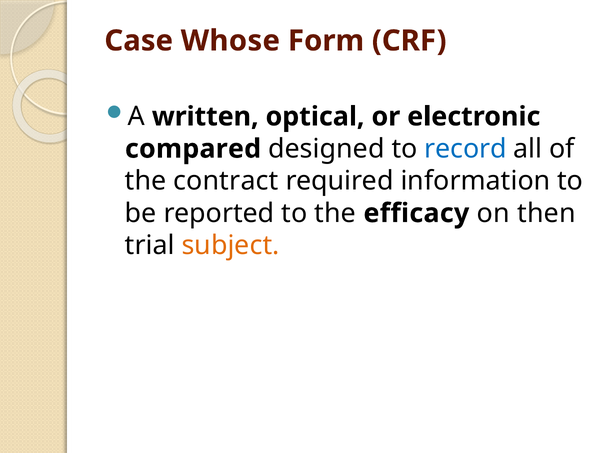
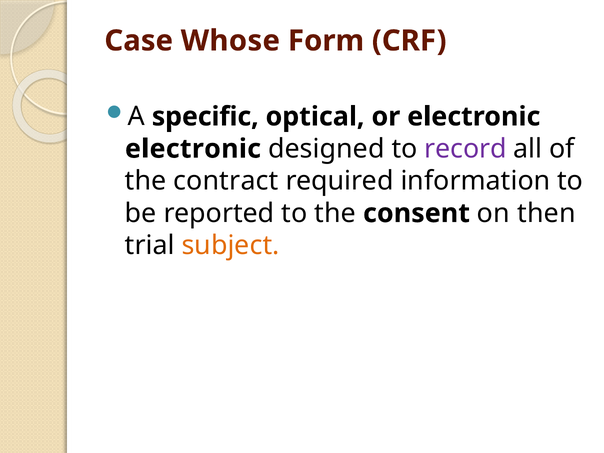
written: written -> specific
compared at (193, 149): compared -> electronic
record colour: blue -> purple
efficacy: efficacy -> consent
